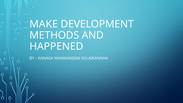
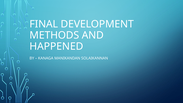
MAKE: MAKE -> FINAL
